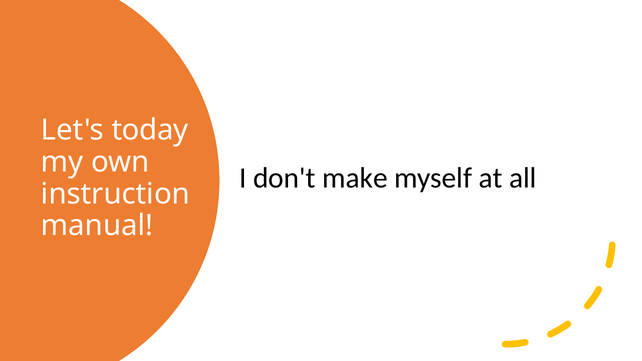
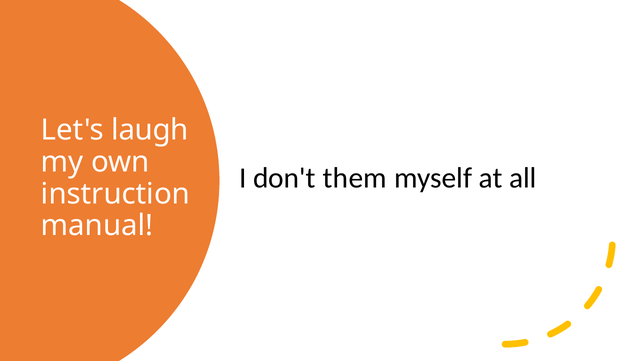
today: today -> laugh
make: make -> them
